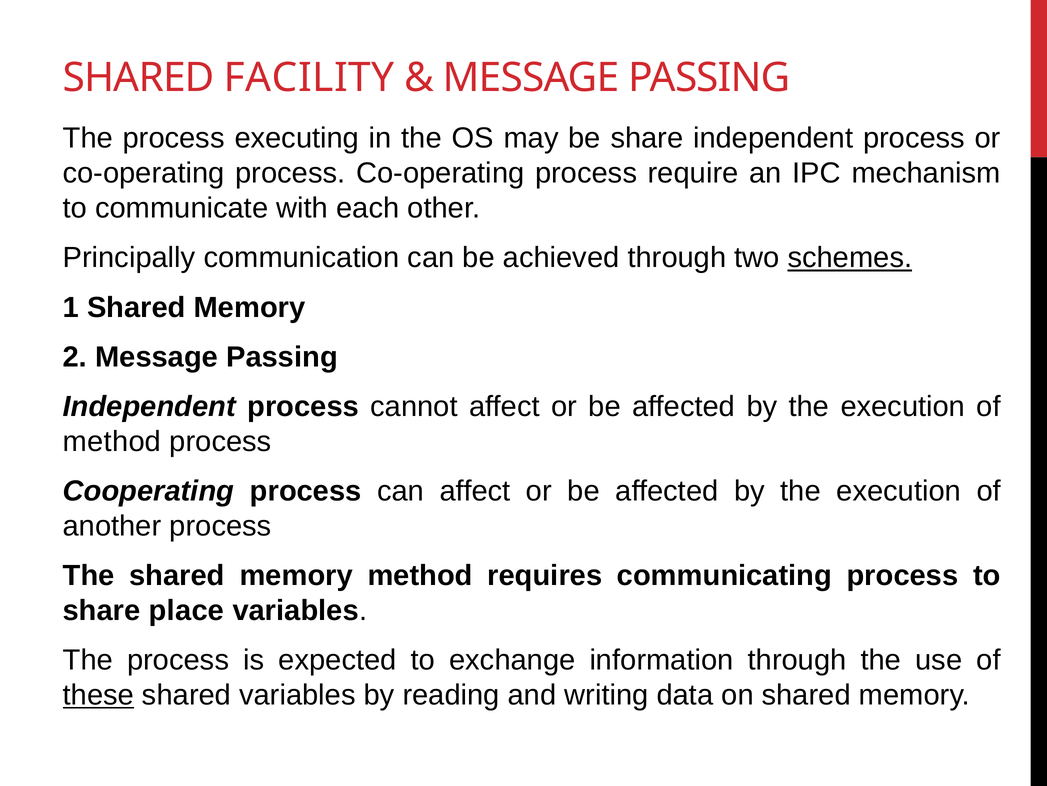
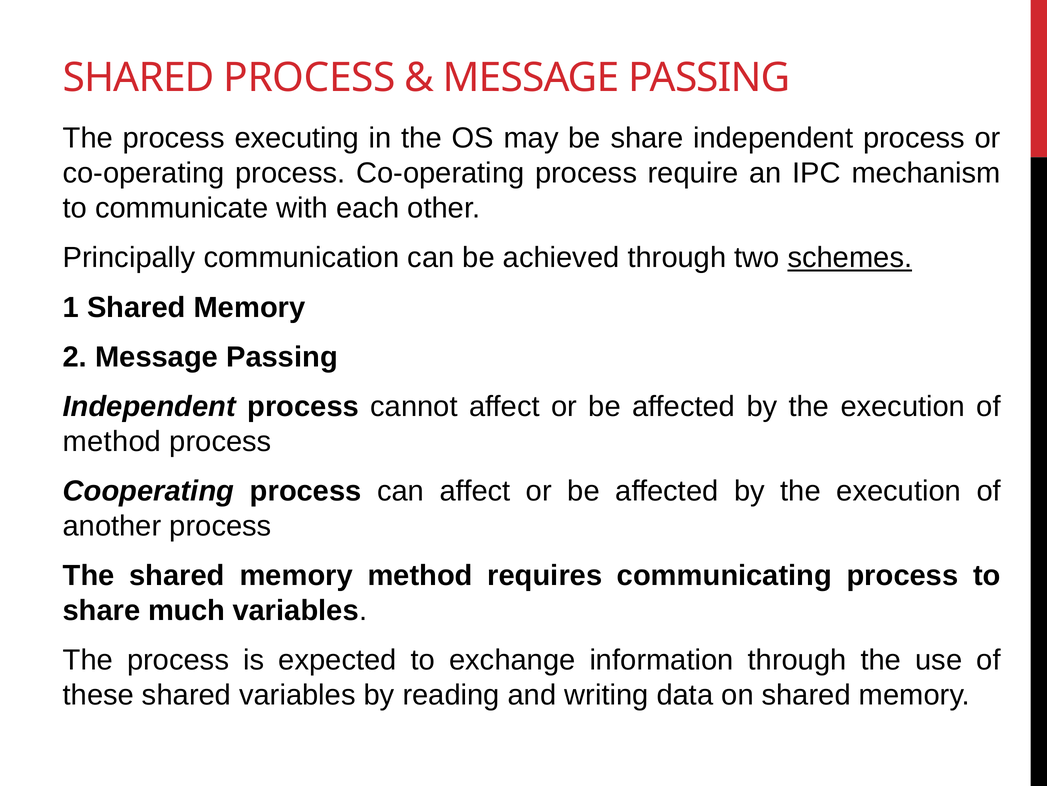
SHARED FACILITY: FACILITY -> PROCESS
place: place -> much
these underline: present -> none
